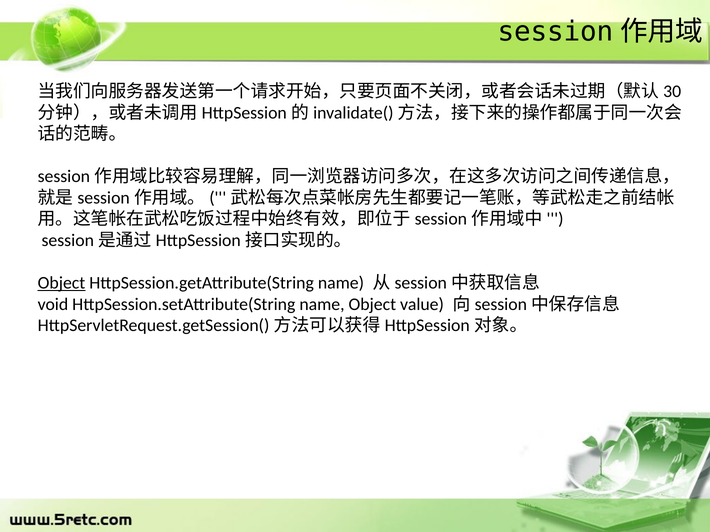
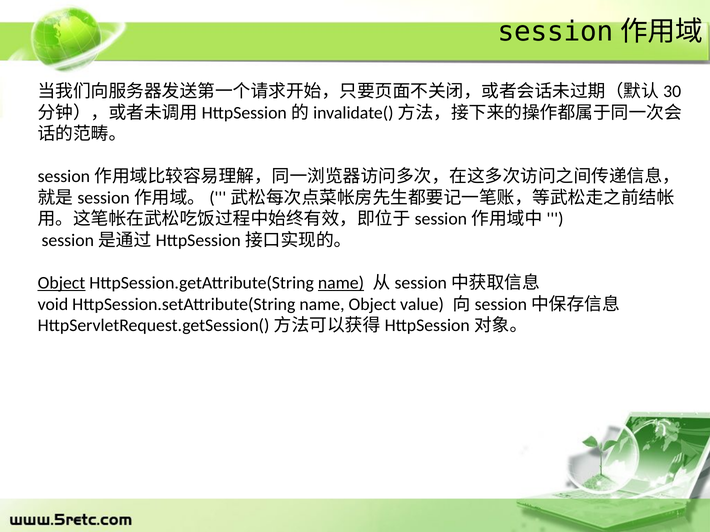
name at (341, 283) underline: none -> present
